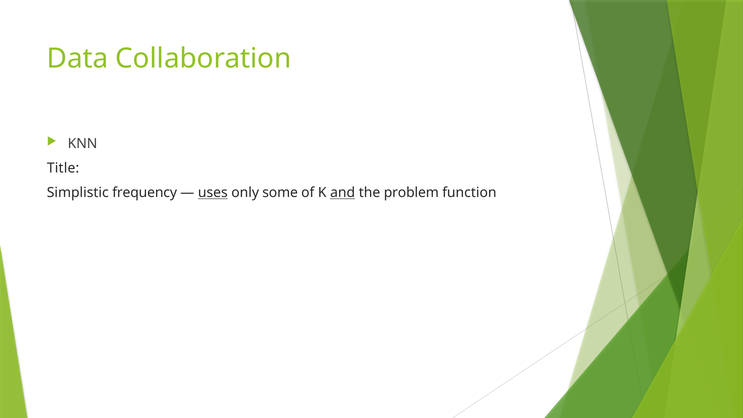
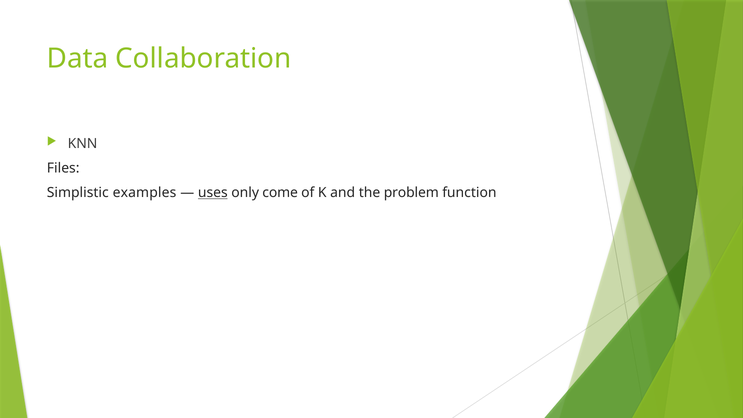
Title: Title -> Files
frequency: frequency -> examples
some: some -> come
and underline: present -> none
